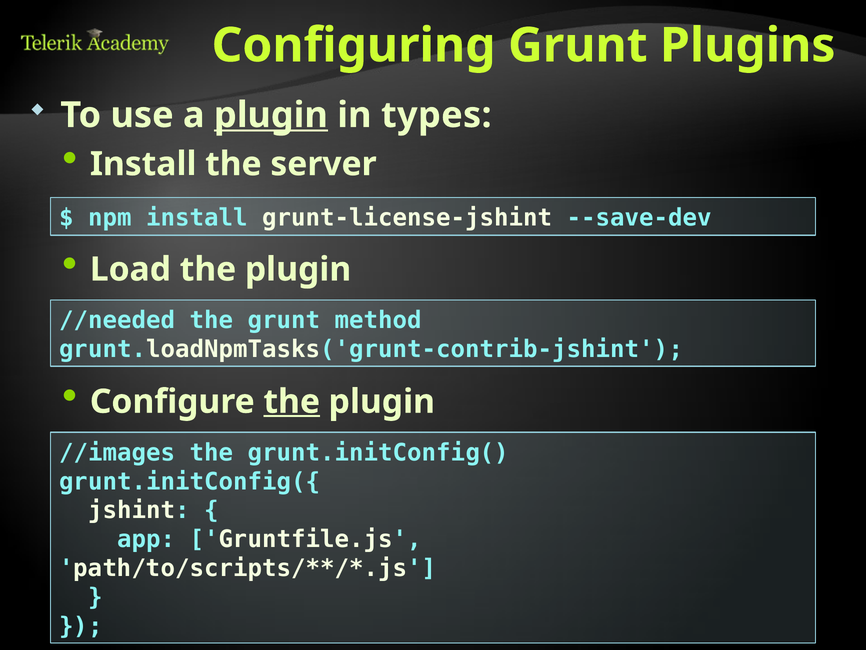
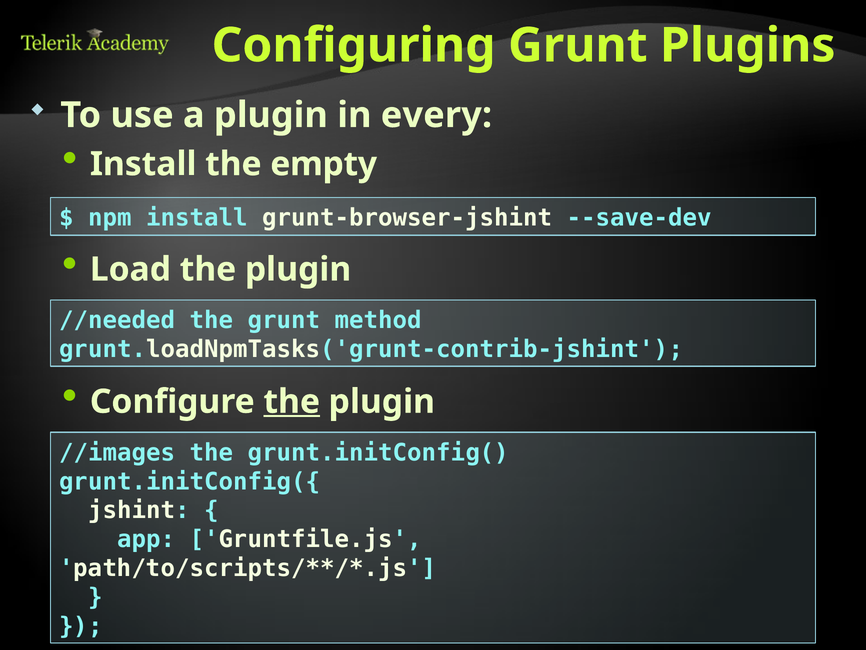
plugin at (271, 115) underline: present -> none
types: types -> every
server: server -> empty
grunt-license-jshint: grunt-license-jshint -> grunt-browser-jshint
